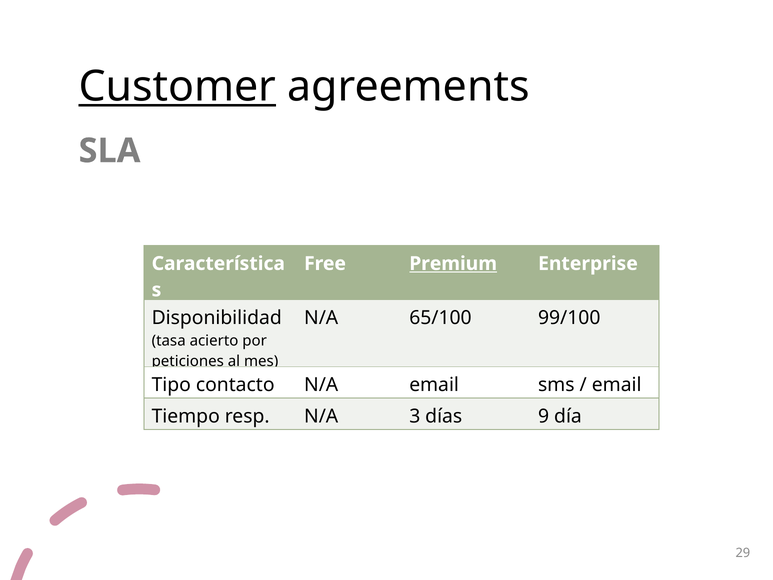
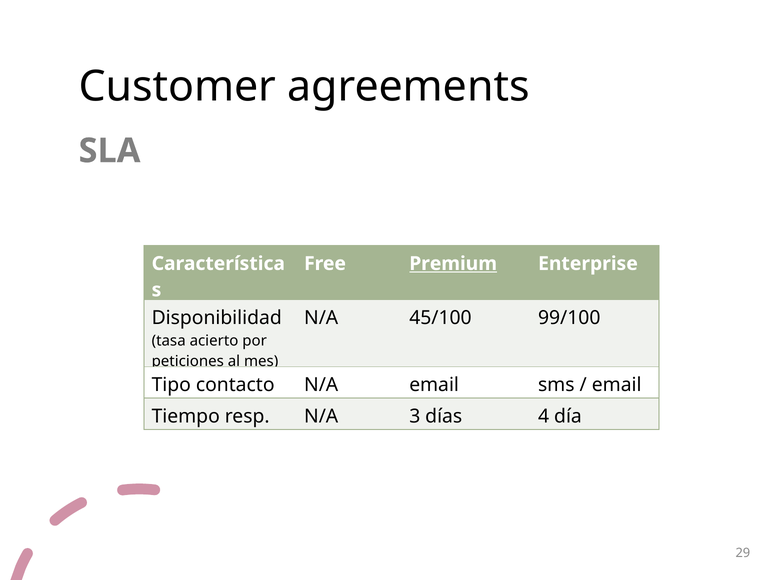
Customer underline: present -> none
65/100: 65/100 -> 45/100
9: 9 -> 4
